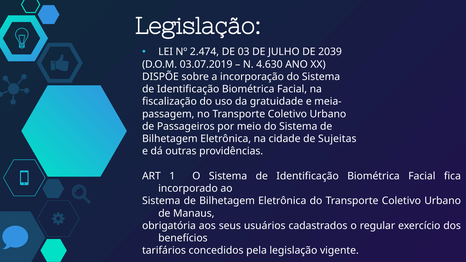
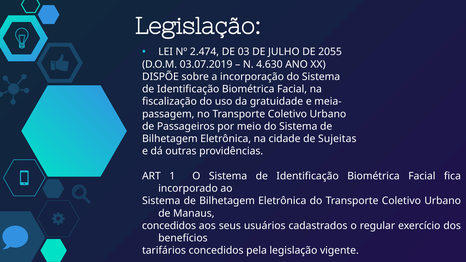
2039: 2039 -> 2055
obrigatória at (169, 226): obrigatória -> concedidos
